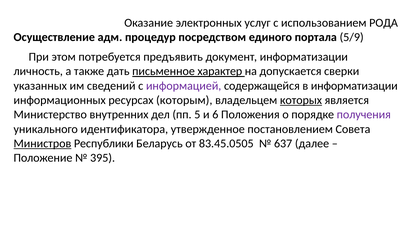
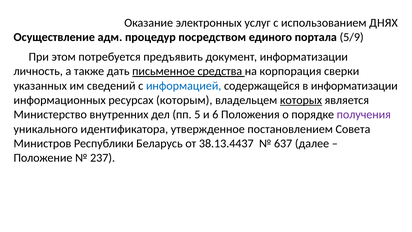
РОДА: РОДА -> ДНЯХ
характер: характер -> средства
допускается: допускается -> корпорация
информацией colour: purple -> blue
Министров underline: present -> none
83.45.0505: 83.45.0505 -> 38.13.4437
395: 395 -> 237
